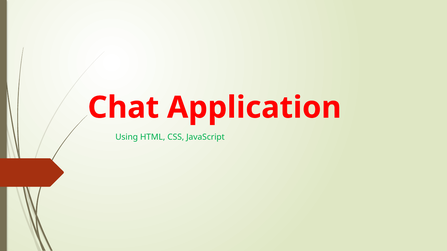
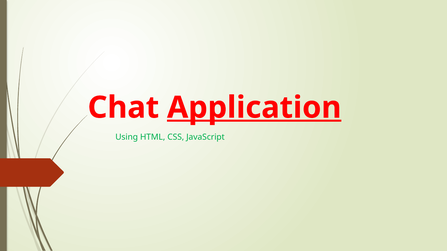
Application underline: none -> present
